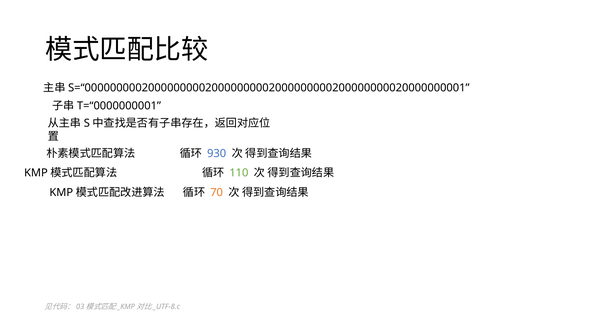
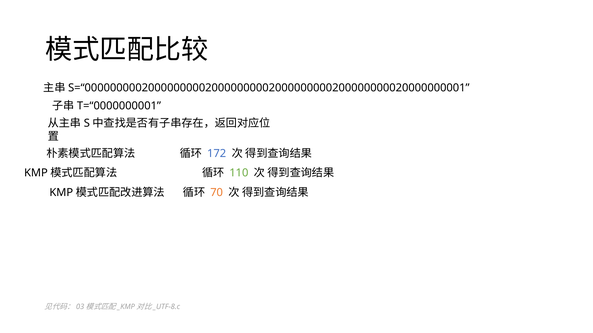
930: 930 -> 172
